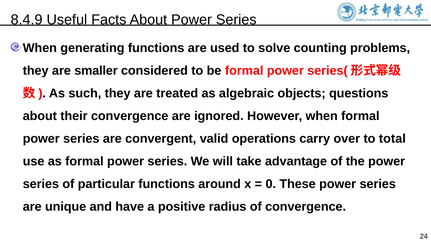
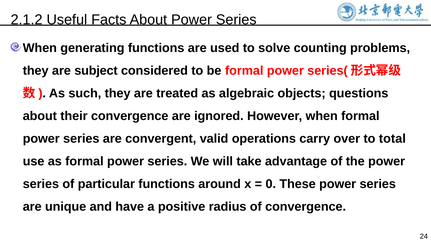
8.4.9: 8.4.9 -> 2.1.2
smaller: smaller -> subject
